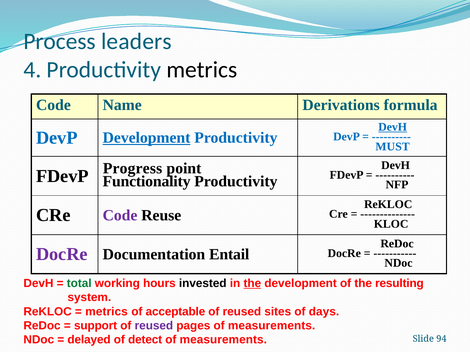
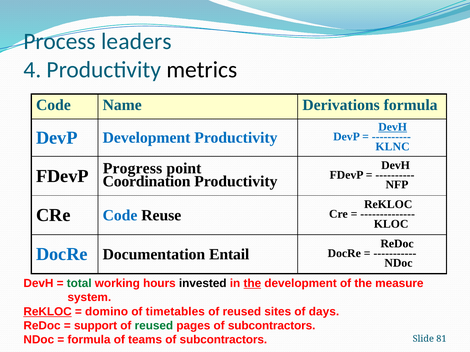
Development at (146, 138) underline: present -> none
MUST: MUST -> KLNC
Functionality: Functionality -> Coordination
Code at (120, 215) colour: purple -> blue
DocRe at (62, 255) colour: purple -> blue
resulting: resulting -> measure
ReKLOC at (48, 312) underline: none -> present
metrics at (107, 312): metrics -> domino
acceptable: acceptable -> timetables
reused at (154, 326) colour: purple -> green
pages of measurements: measurements -> subcontractors
delayed at (89, 340): delayed -> formula
detect: detect -> teams
measurements at (223, 340): measurements -> subcontractors
94: 94 -> 81
